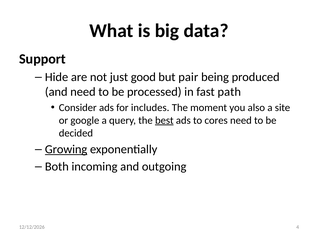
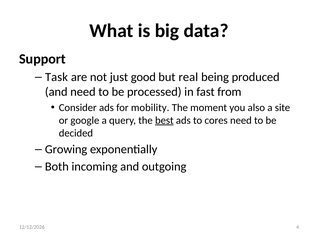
Hide: Hide -> Task
pair: pair -> real
path: path -> from
includes: includes -> mobility
Growing underline: present -> none
